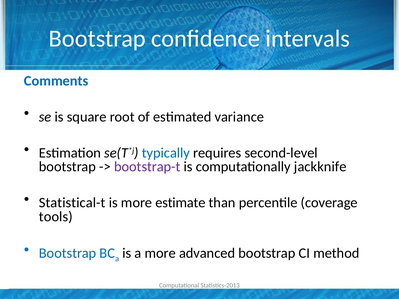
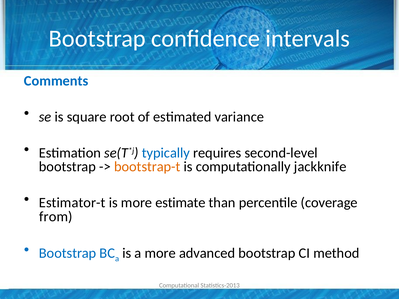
bootstrap-t colour: purple -> orange
Statistical-t: Statistical-t -> Estimator-t
tools: tools -> from
